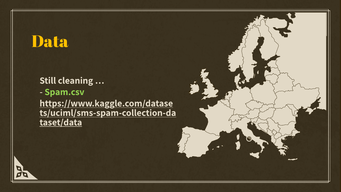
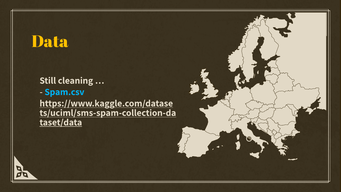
Spam.csv colour: light green -> light blue
